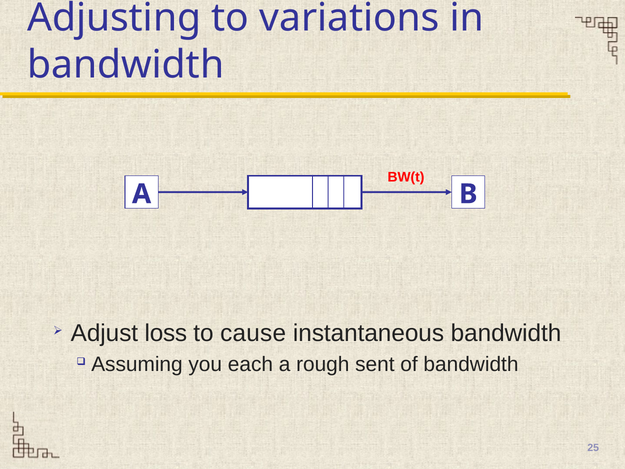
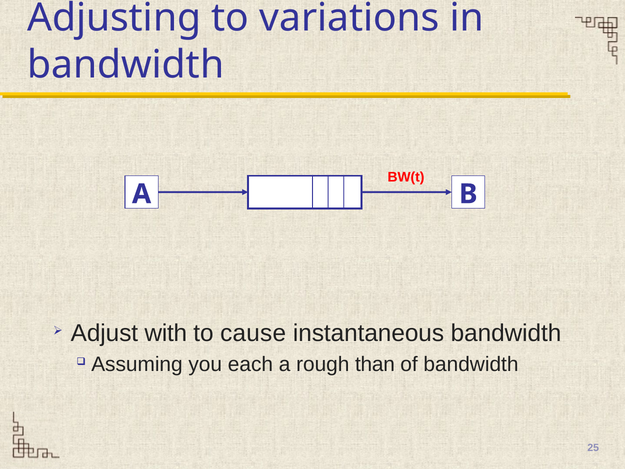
loss: loss -> with
sent: sent -> than
